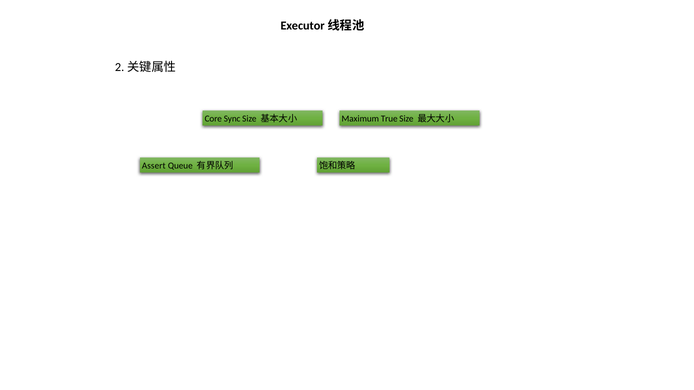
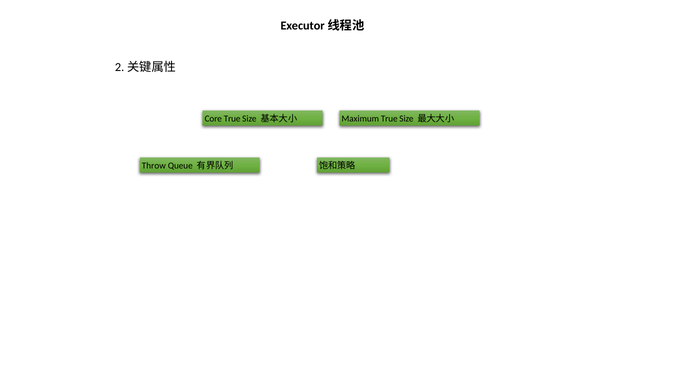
Core Sync: Sync -> True
Assert: Assert -> Throw
